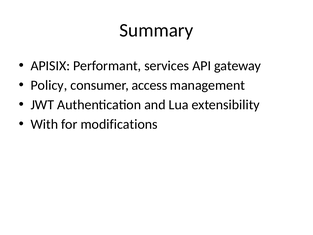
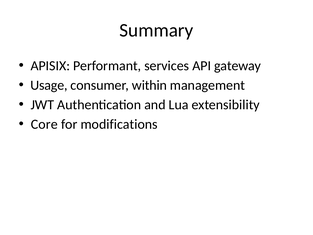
Policy: Policy -> Usage
access: access -> within
With: With -> Core
